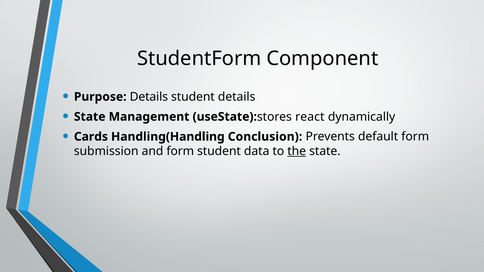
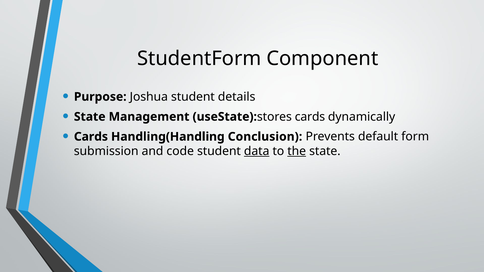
Purpose Details: Details -> Joshua
react at (310, 117): react -> cards
and form: form -> code
data underline: none -> present
